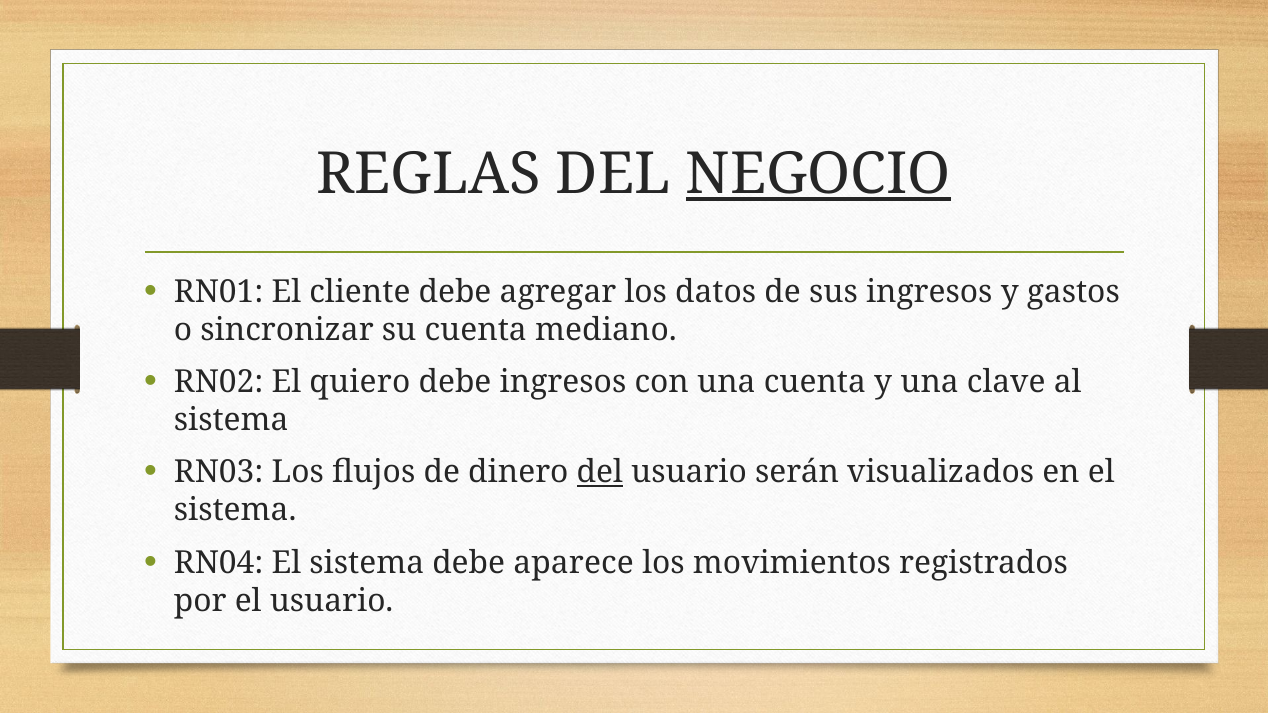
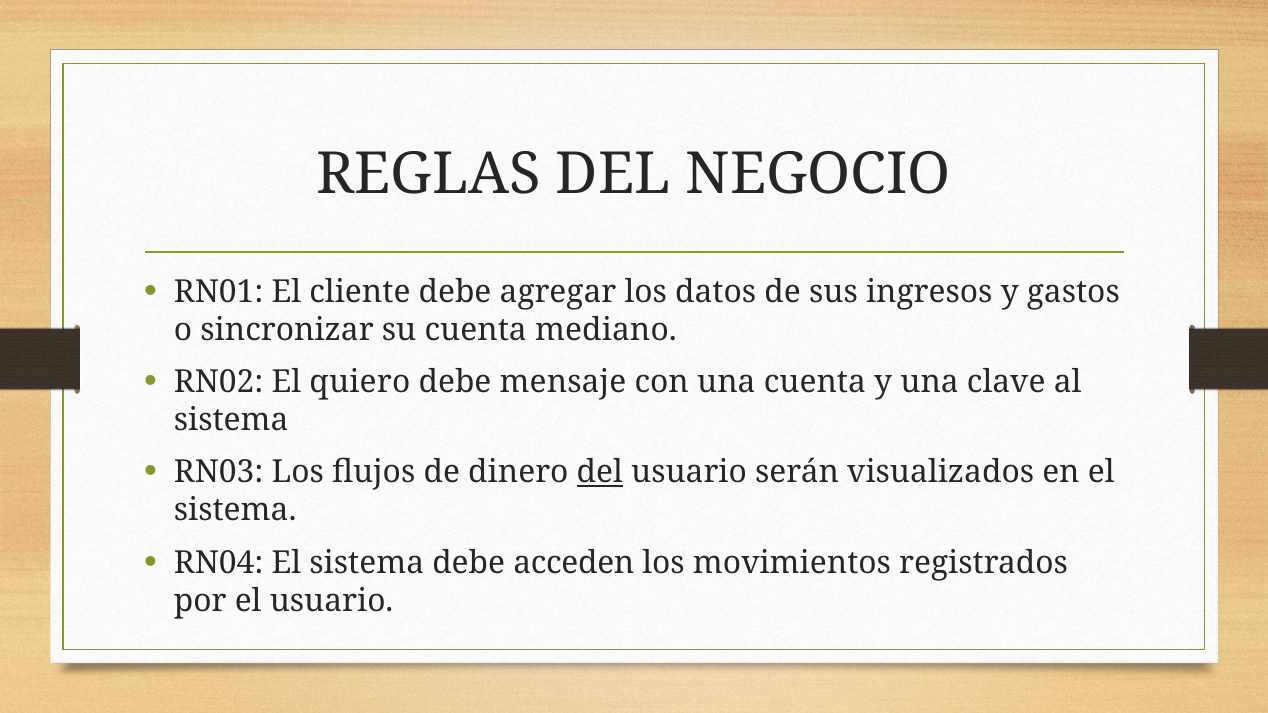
NEGOCIO underline: present -> none
debe ingresos: ingresos -> mensaje
aparece: aparece -> acceden
